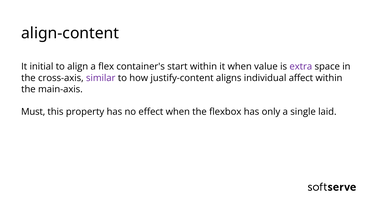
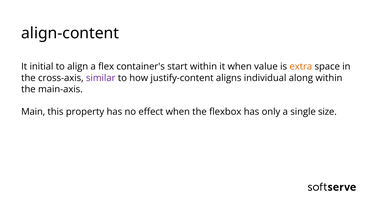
extra colour: purple -> orange
affect: affect -> along
Must: Must -> Main
laid: laid -> size
